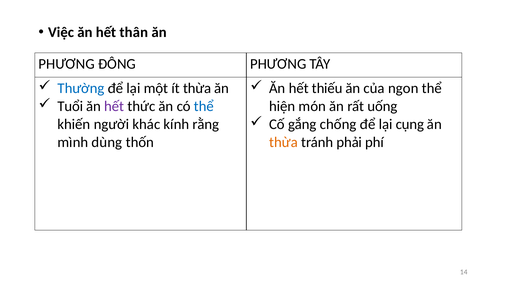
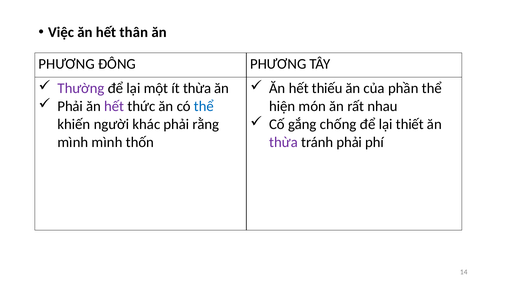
Thường colour: blue -> purple
ngon: ngon -> phần
Tuổi at (70, 106): Tuổi -> Phải
uống: uống -> nhau
cụng: cụng -> thiết
khác kính: kính -> phải
mình dùng: dùng -> mình
thừa at (283, 142) colour: orange -> purple
